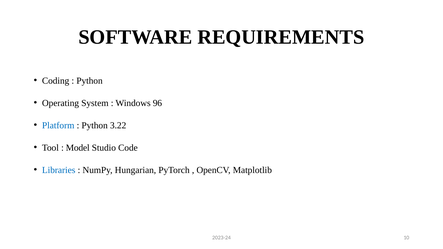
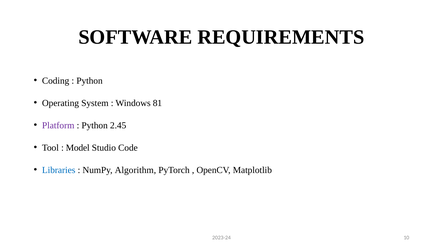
96: 96 -> 81
Platform colour: blue -> purple
3.22: 3.22 -> 2.45
Hungarian: Hungarian -> Algorithm
